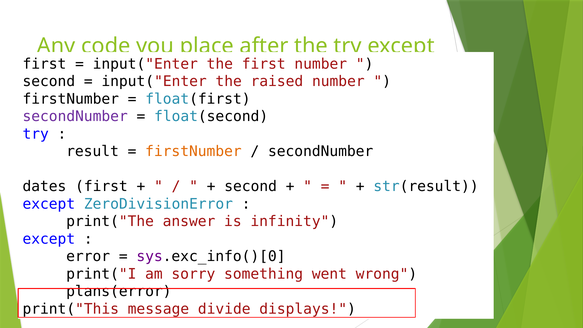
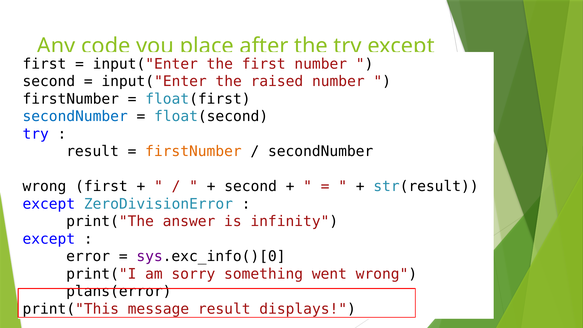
secondNumber at (75, 116) colour: purple -> blue
dates at (44, 186): dates -> wrong
message divide: divide -> result
